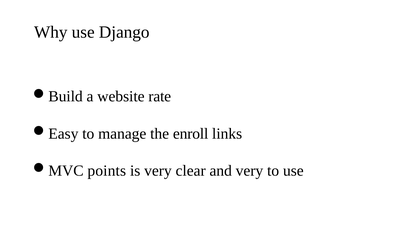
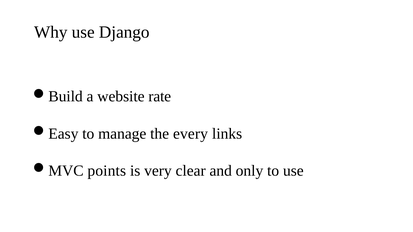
enroll: enroll -> every
and very: very -> only
